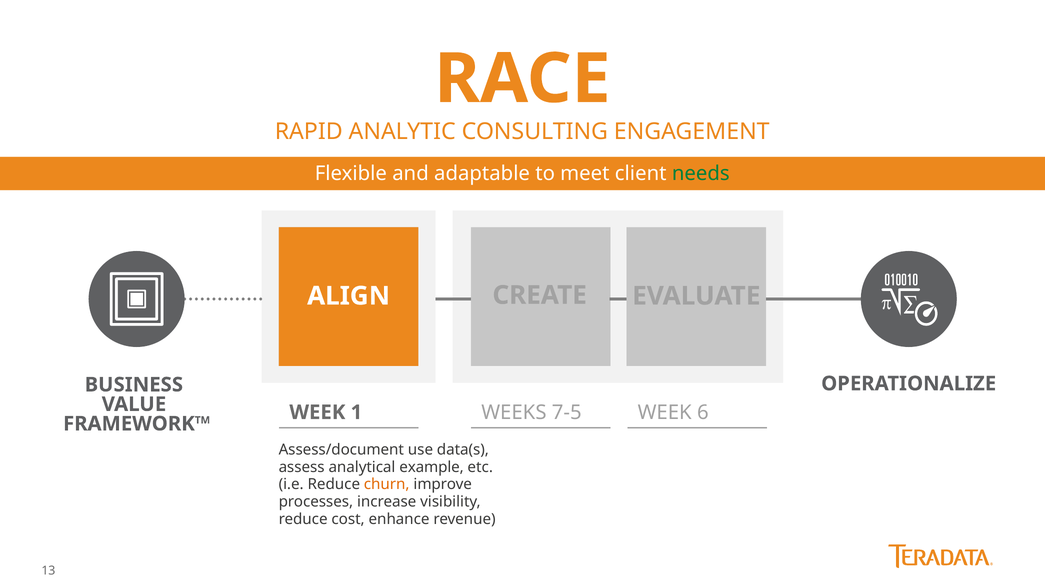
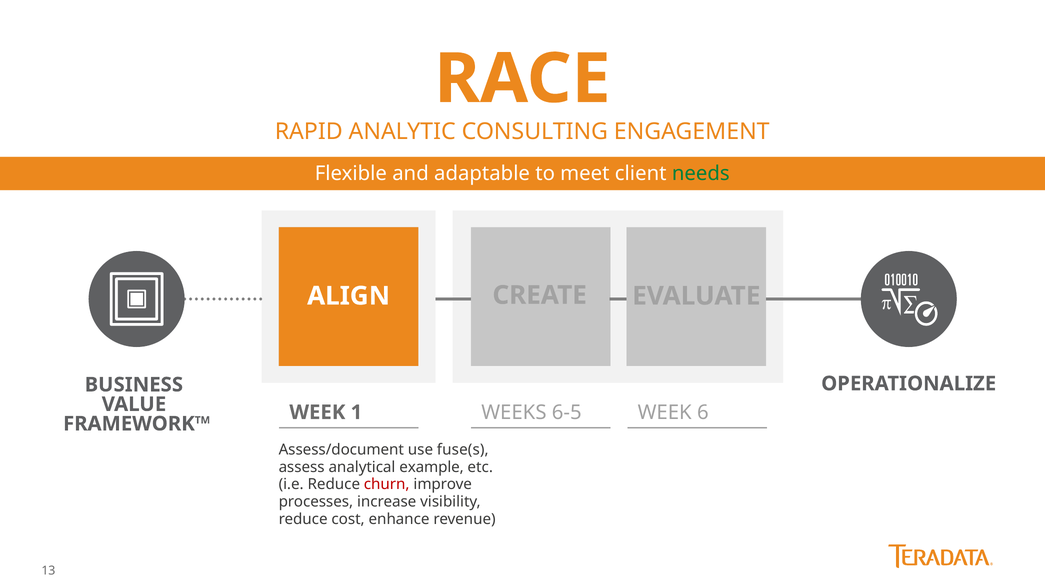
7-5: 7-5 -> 6-5
data(s: data(s -> fuse(s
churn colour: orange -> red
